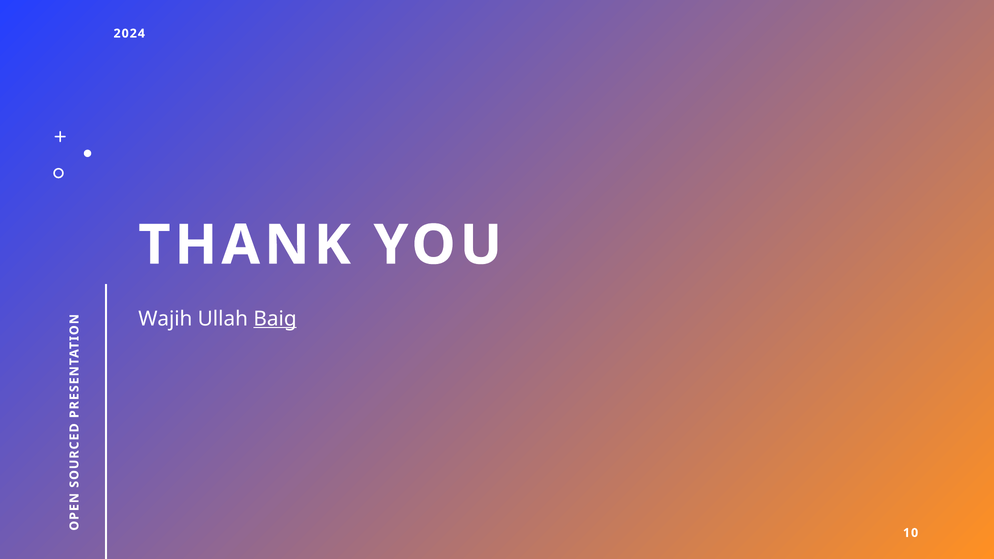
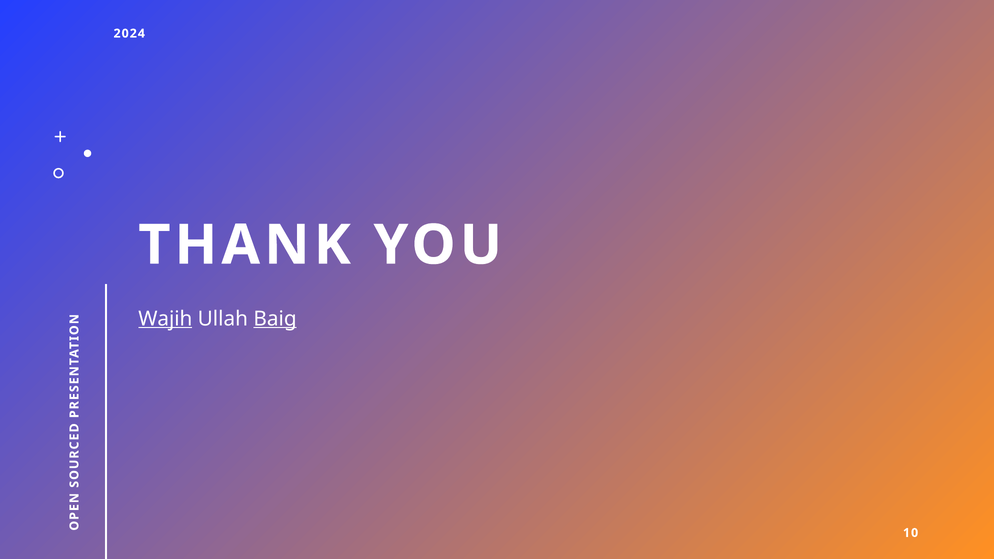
Wajih underline: none -> present
